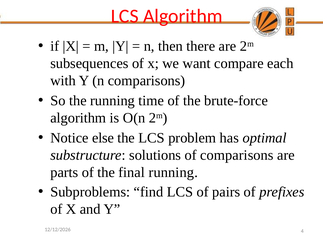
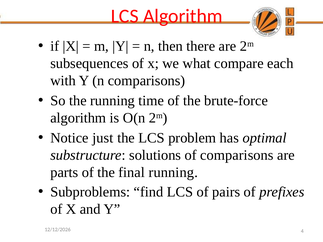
want: want -> what
else: else -> just
